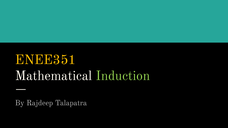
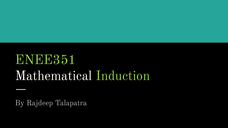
ENEE351 colour: yellow -> light green
